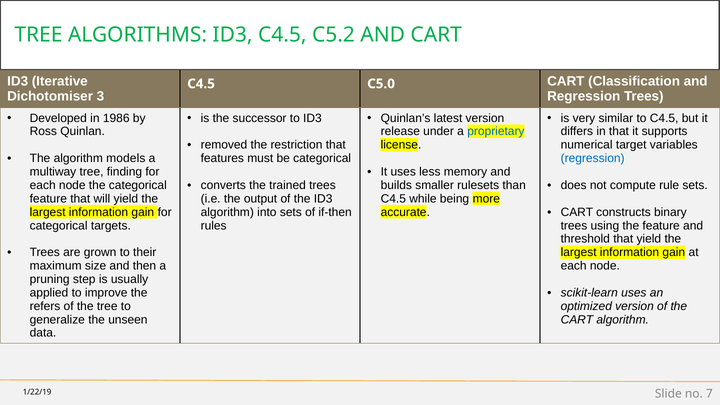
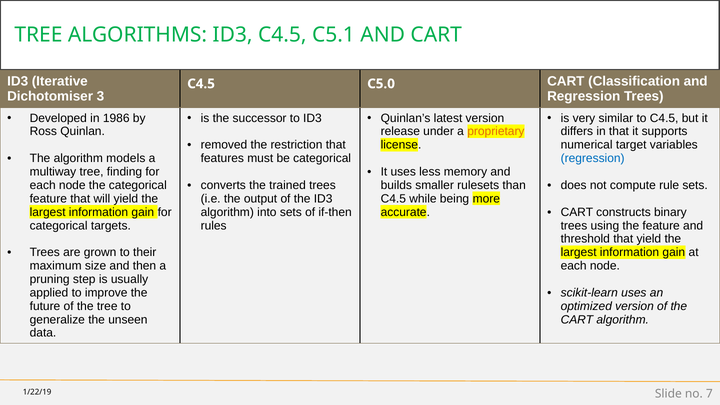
C5.2: C5.2 -> C5.1
proprietary colour: blue -> orange
refers: refers -> future
